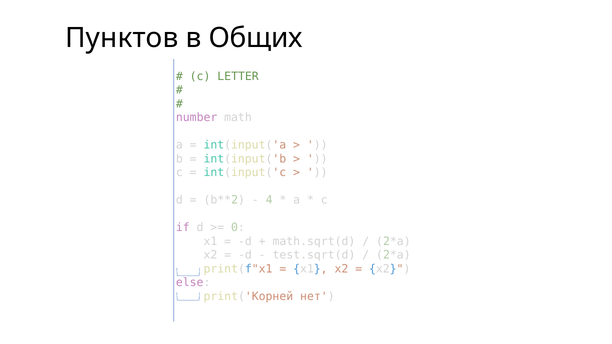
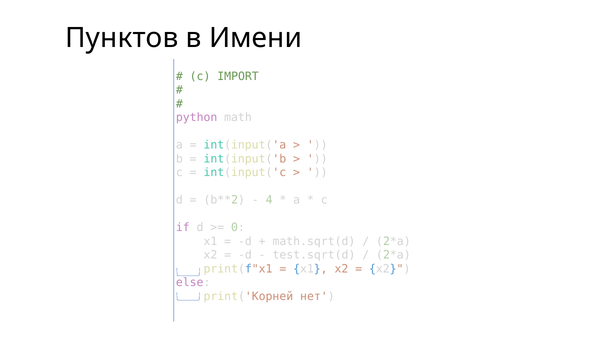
Общих: Общих -> Имени
LETTER: LETTER -> IMPORT
number: number -> python
